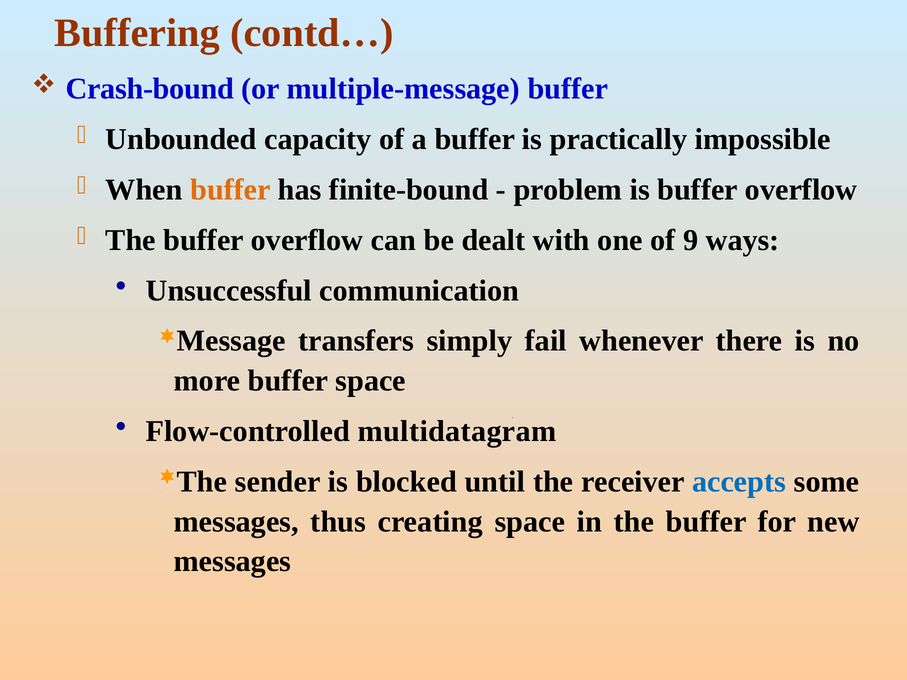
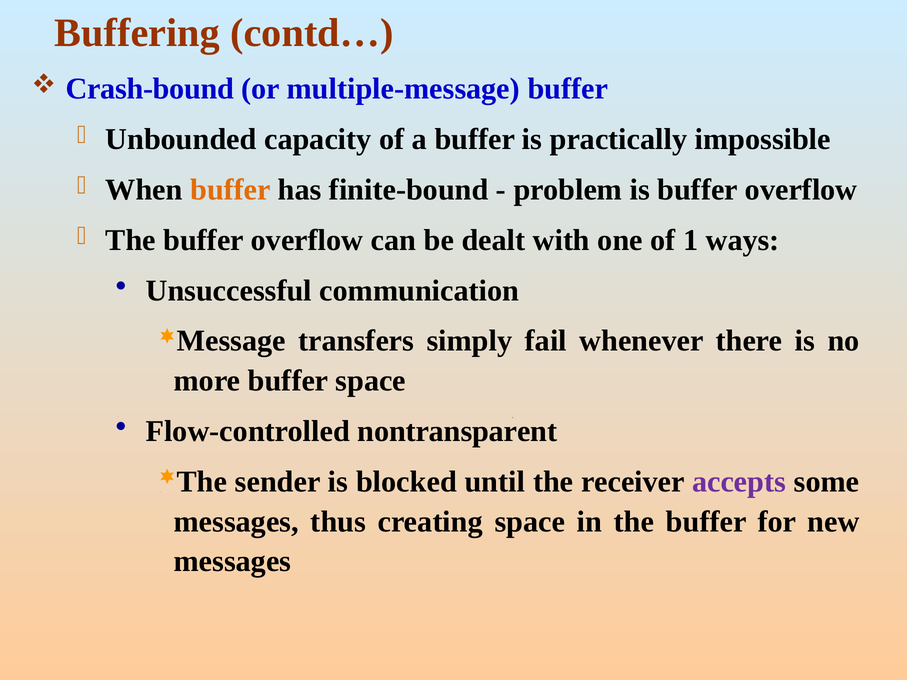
9: 9 -> 1
multidatagram: multidatagram -> nontransparent
accepts colour: blue -> purple
